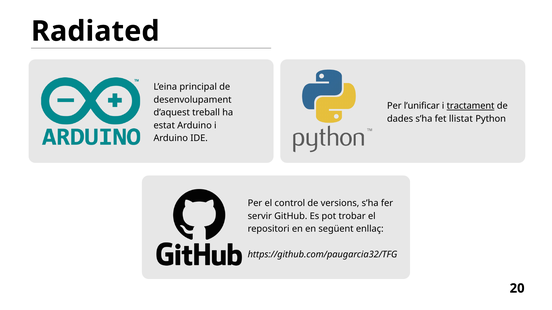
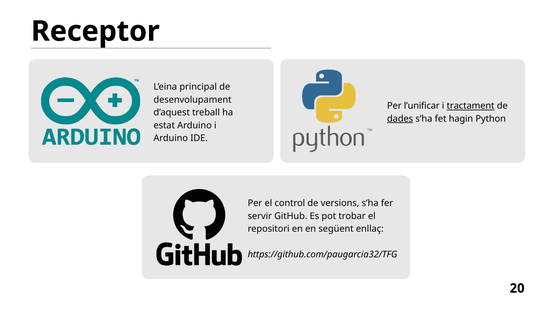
Radiated: Radiated -> Receptor
dades underline: none -> present
llistat: llistat -> hagin
